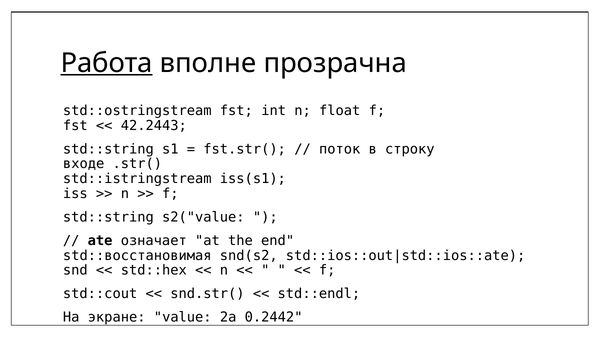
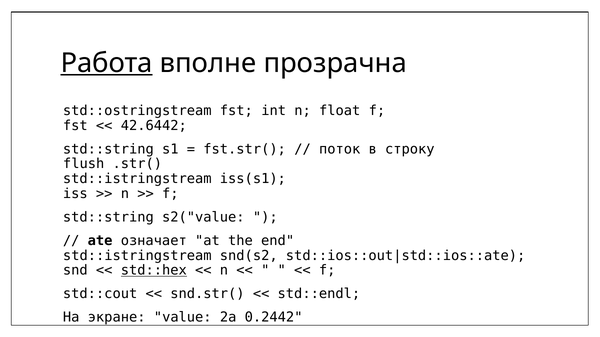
42.2443: 42.2443 -> 42.6442
входе: входе -> flush
std::восстановимая at (137, 256): std::восстановимая -> std::istringstream
std::hex underline: none -> present
